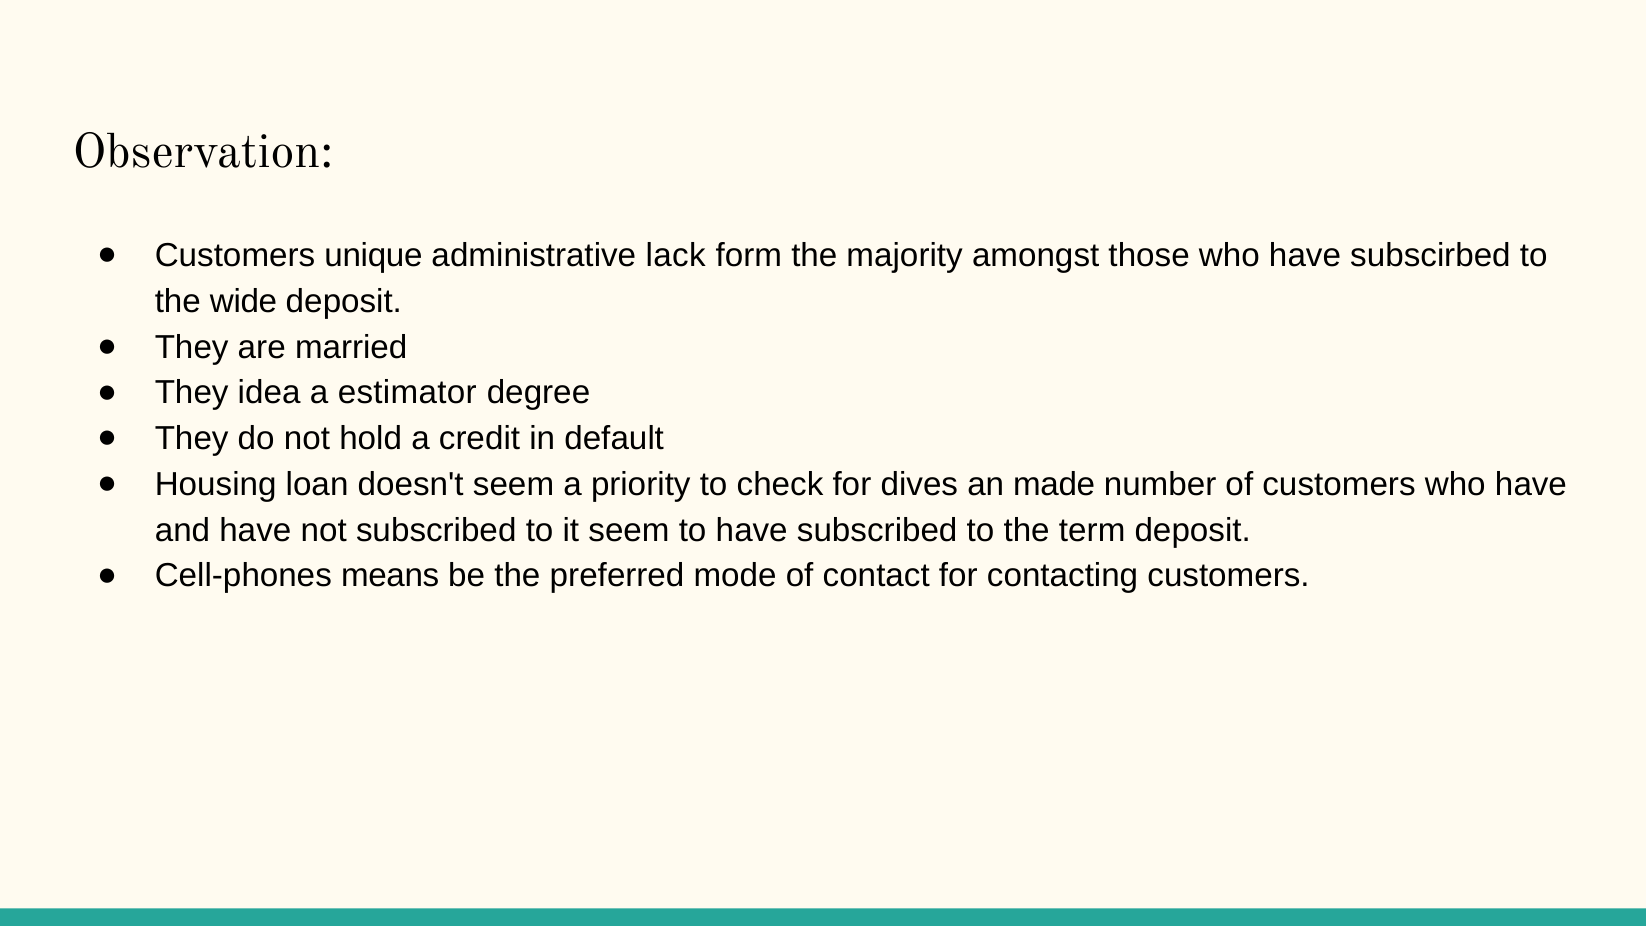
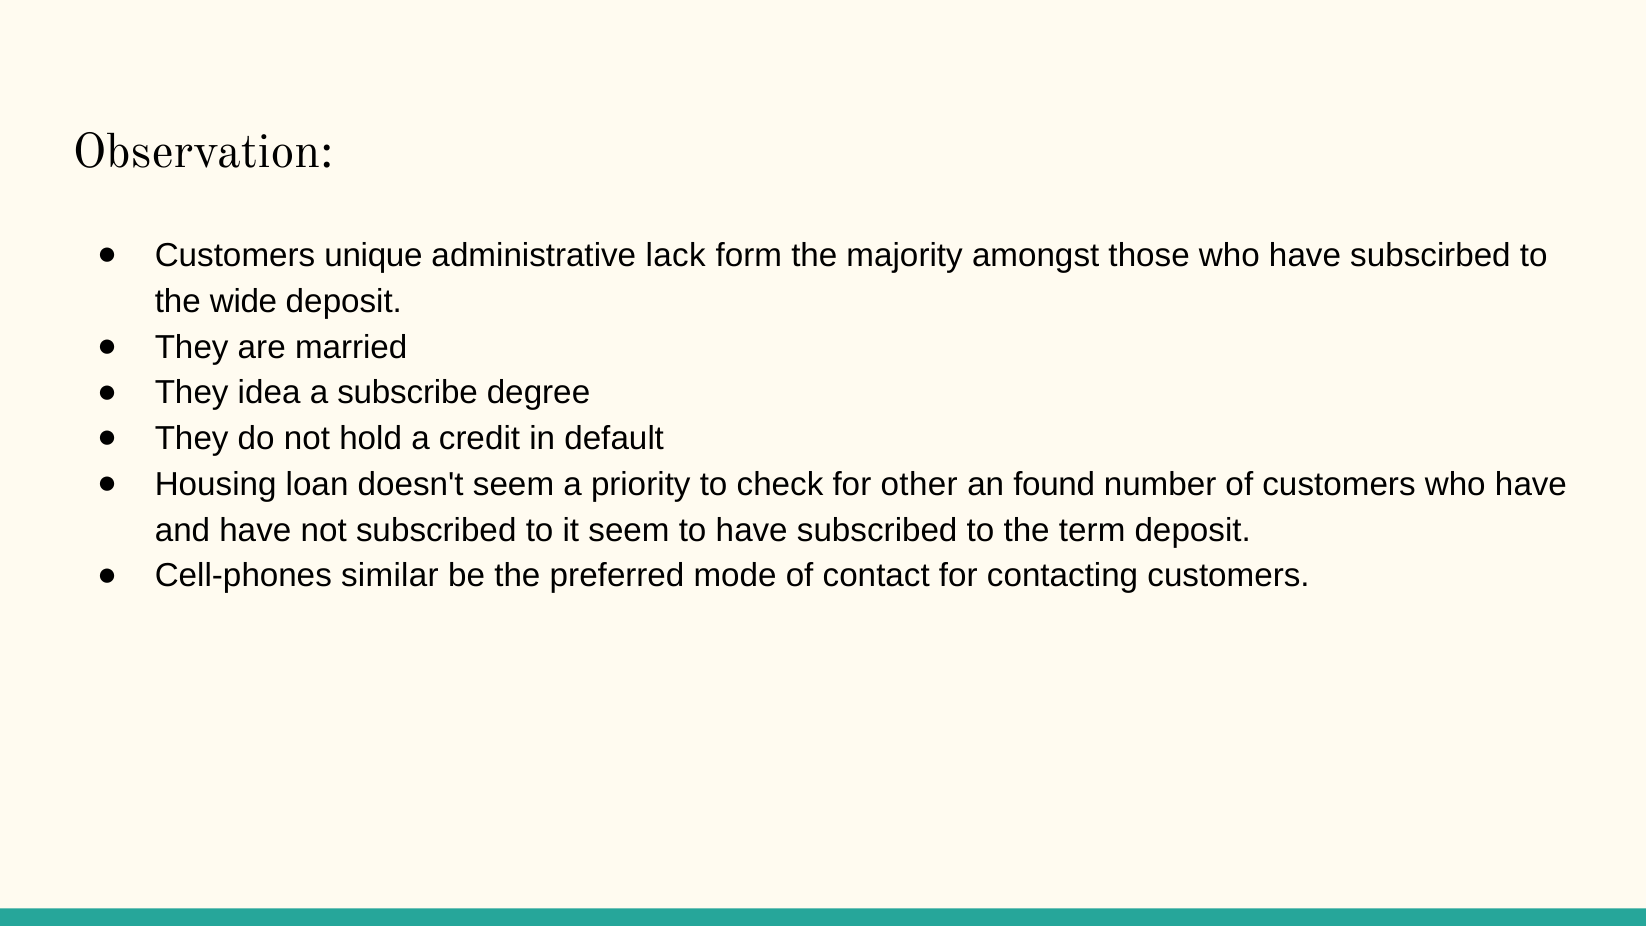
estimator: estimator -> subscribe
dives: dives -> other
made: made -> found
means: means -> similar
